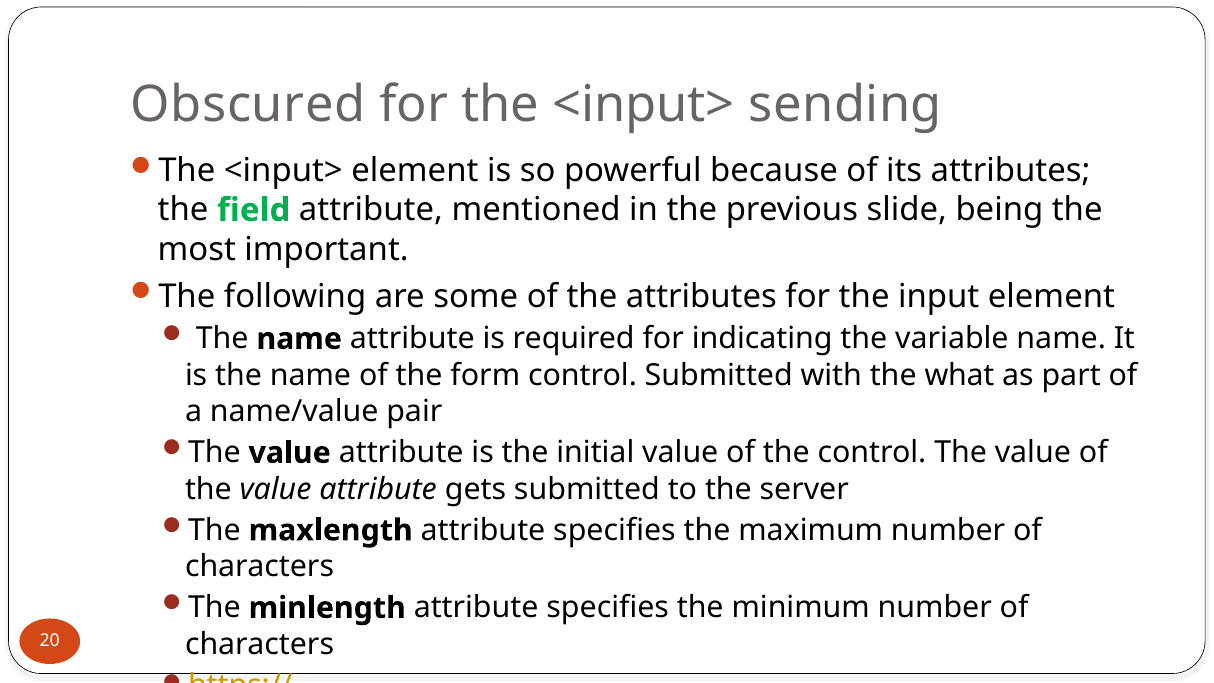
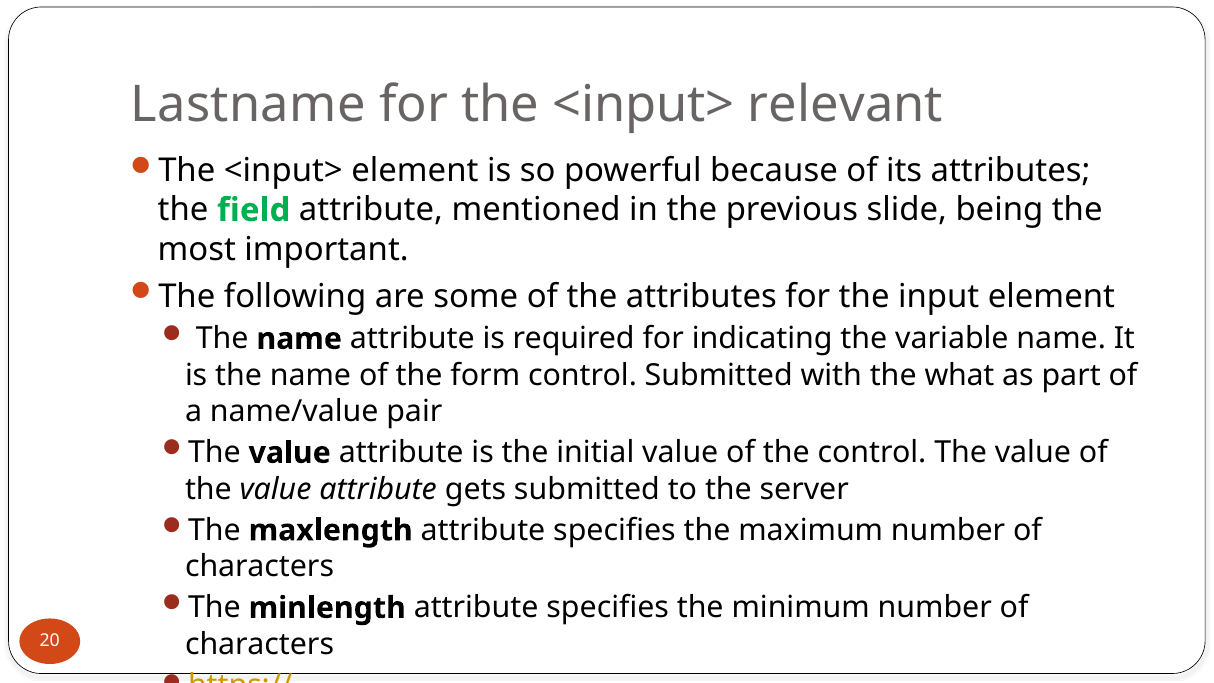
Obscured: Obscured -> Lastname
sending: sending -> relevant
